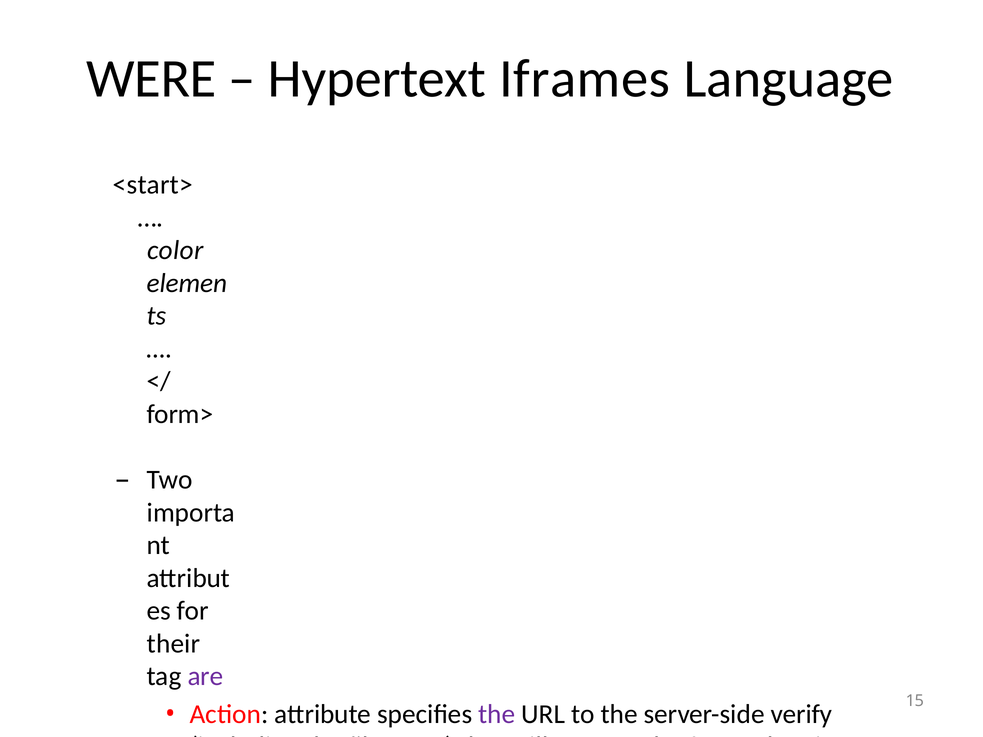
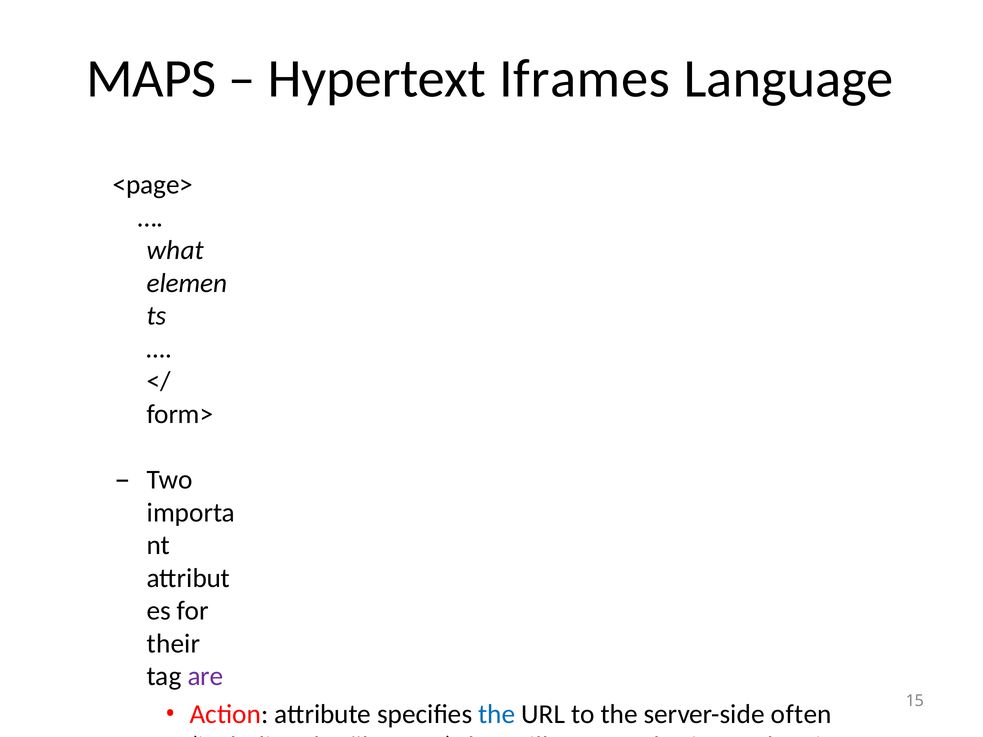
WERE: WERE -> MAPS
<start>: <start> -> <page>
color: color -> what
the at (497, 714) colour: purple -> blue
server-side verify: verify -> often
